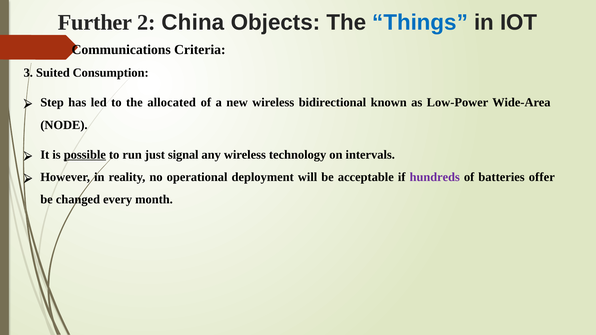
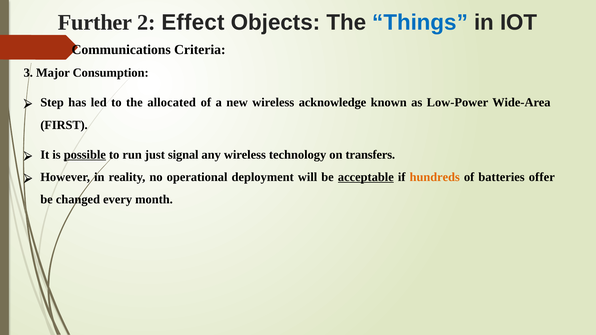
China: China -> Effect
Suited: Suited -> Major
bidirectional: bidirectional -> acknowledge
NODE: NODE -> FIRST
intervals: intervals -> transfers
acceptable underline: none -> present
hundreds colour: purple -> orange
